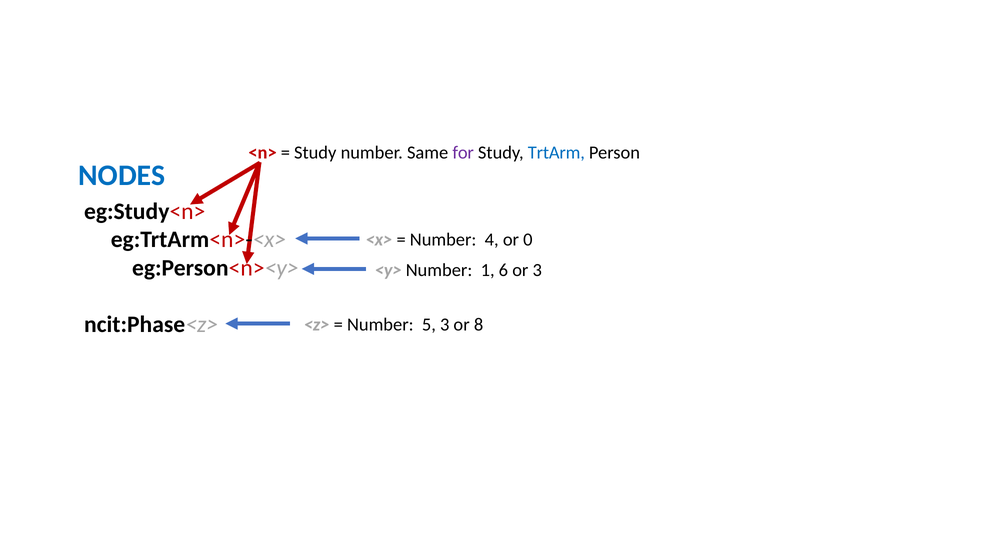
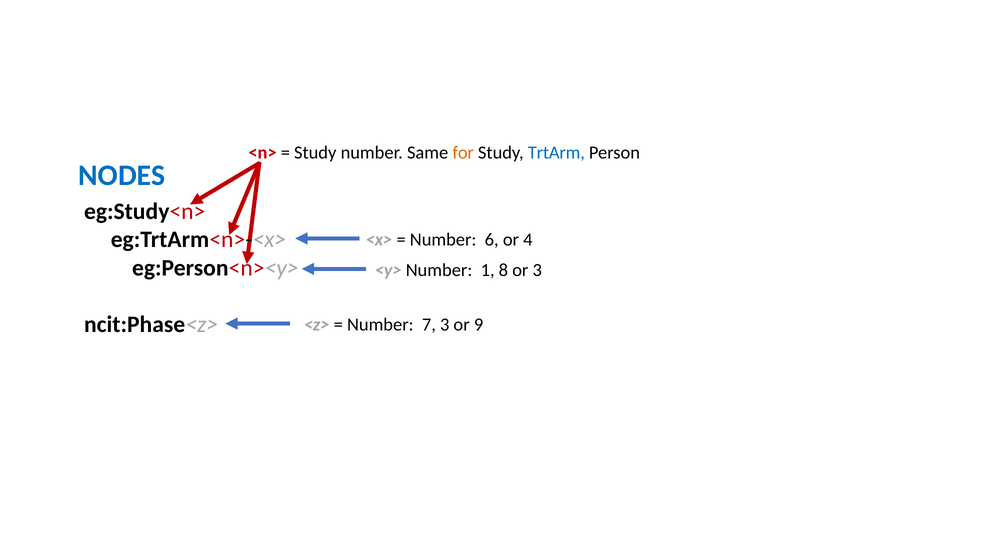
for colour: purple -> orange
4: 4 -> 6
0: 0 -> 4
6: 6 -> 8
5: 5 -> 7
8: 8 -> 9
